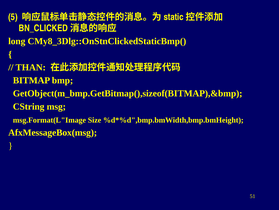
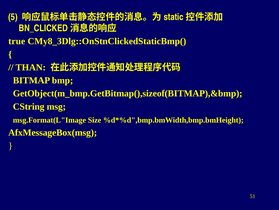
long: long -> true
